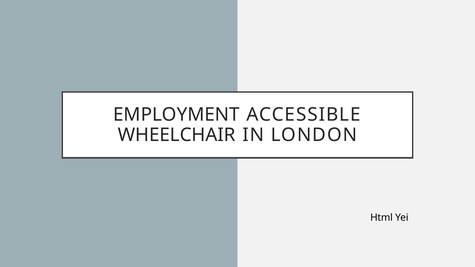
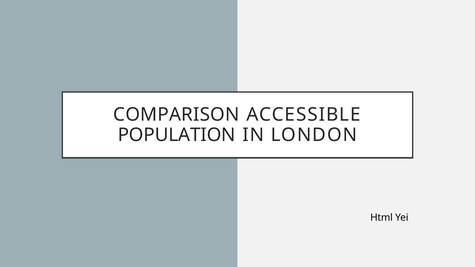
EMPLOYMENT: EMPLOYMENT -> COMPARISON
WHEELCHAIR: WHEELCHAIR -> POPULATION
